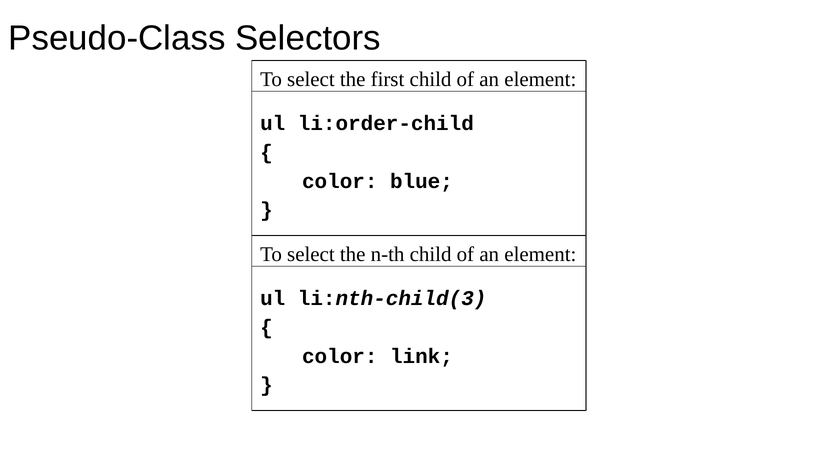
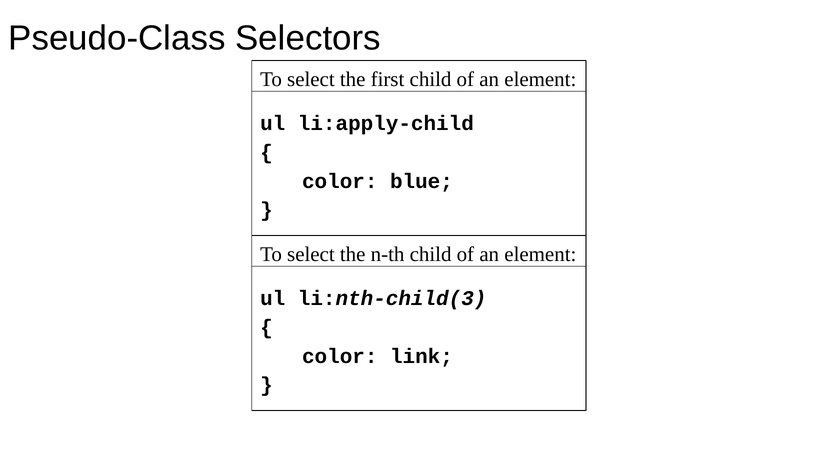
li:order-child: li:order-child -> li:apply-child
